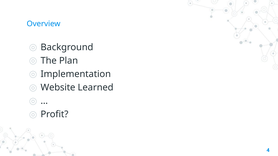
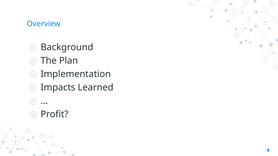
Website: Website -> Impacts
